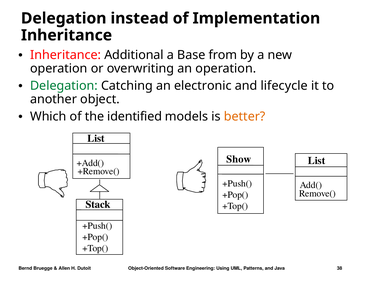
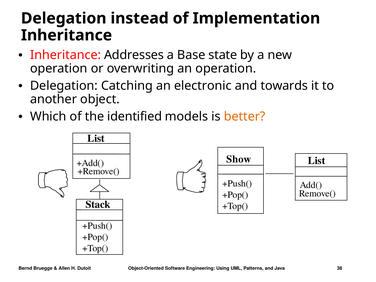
Additional: Additional -> Addresses
from: from -> state
Delegation at (64, 86) colour: green -> black
lifecycle: lifecycle -> towards
